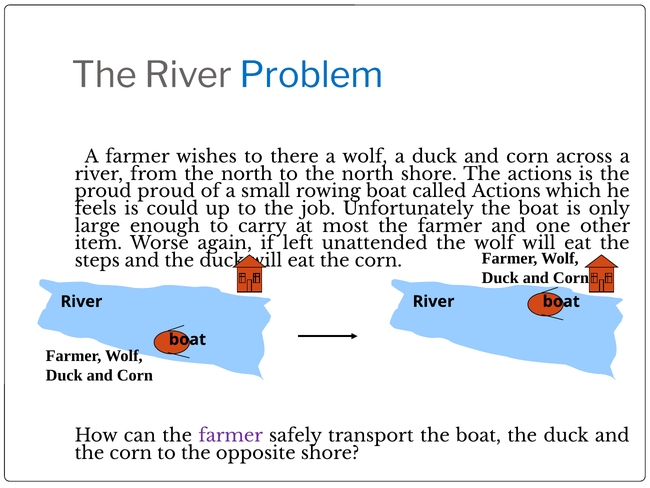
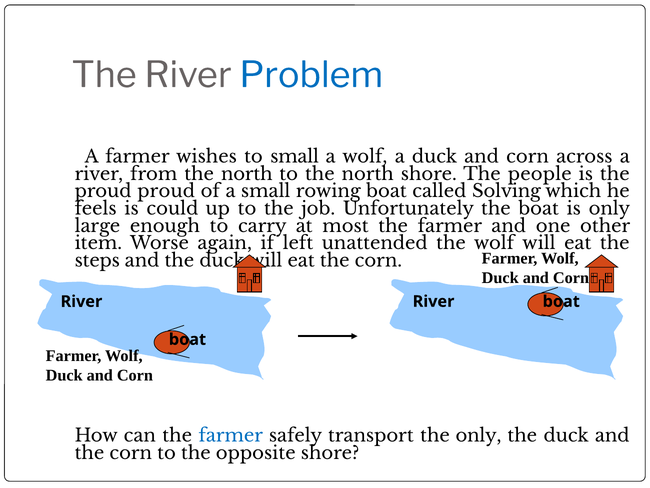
to there: there -> small
The actions: actions -> people
called Actions: Actions -> Solving
farmer at (231, 435) colour: purple -> blue
transport the boat: boat -> only
